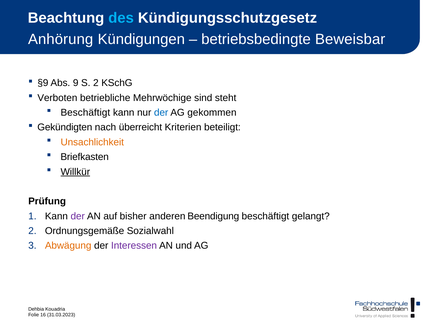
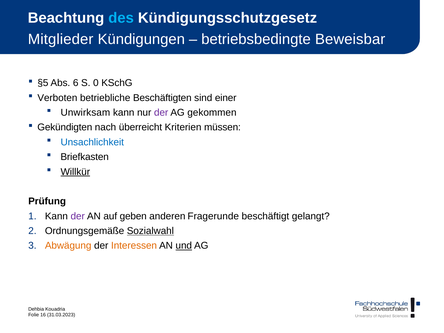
Anhörung: Anhörung -> Mitglieder
§9: §9 -> §5
9: 9 -> 6
S 2: 2 -> 0
Mehrwöchige: Mehrwöchige -> Beschäftigten
steht: steht -> einer
Beschäftigt at (85, 113): Beschäftigt -> Unwirksam
der at (161, 113) colour: blue -> purple
beteiligt: beteiligt -> müssen
Unsachlichkeit colour: orange -> blue
bisher: bisher -> geben
Beendigung: Beendigung -> Fragerunde
Sozialwahl underline: none -> present
Interessen colour: purple -> orange
und underline: none -> present
